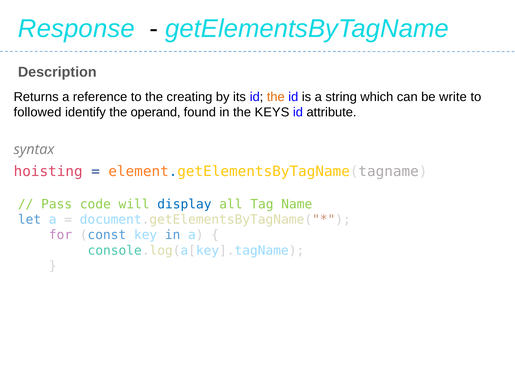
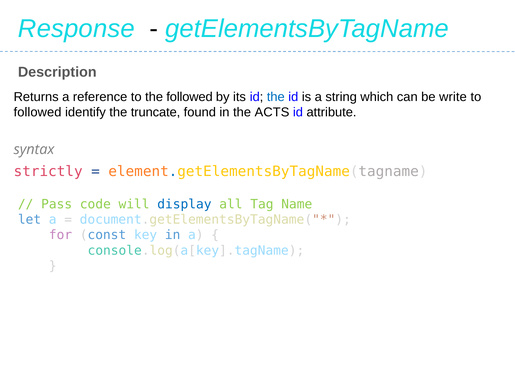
the creating: creating -> followed
the at (276, 97) colour: orange -> blue
operand: operand -> truncate
KEYS: KEYS -> ACTS
hoisting: hoisting -> strictly
